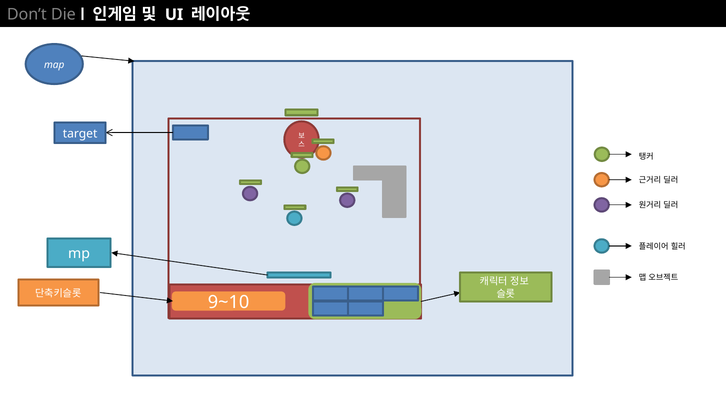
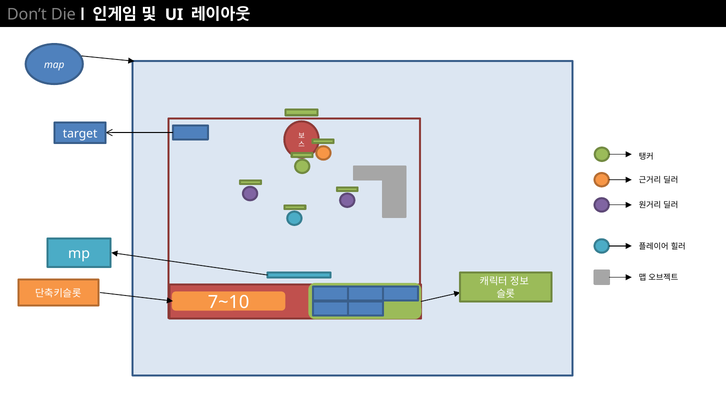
9~10: 9~10 -> 7~10
